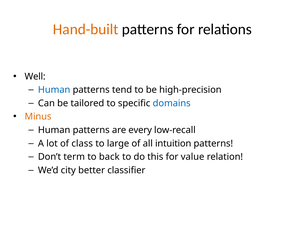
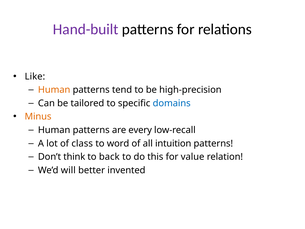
Hand-built colour: orange -> purple
Well: Well -> Like
Human at (54, 90) colour: blue -> orange
large: large -> word
term: term -> think
city: city -> will
classifier: classifier -> invented
